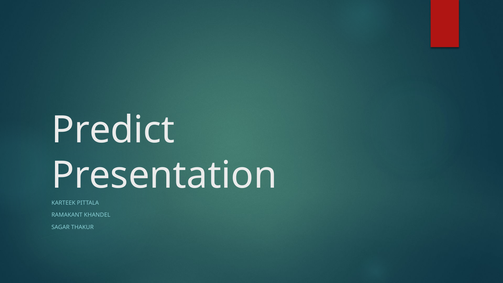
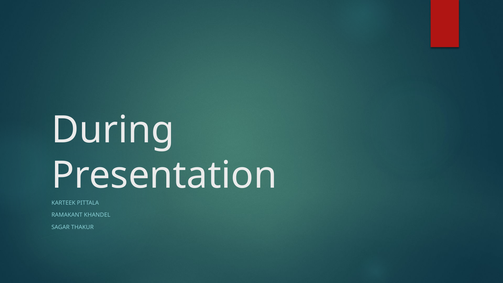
Predict: Predict -> During
